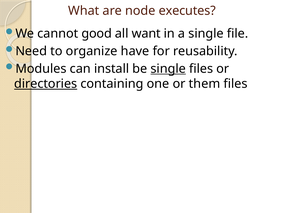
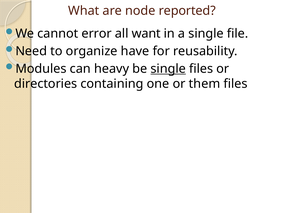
executes: executes -> reported
good: good -> error
install: install -> heavy
directories underline: present -> none
